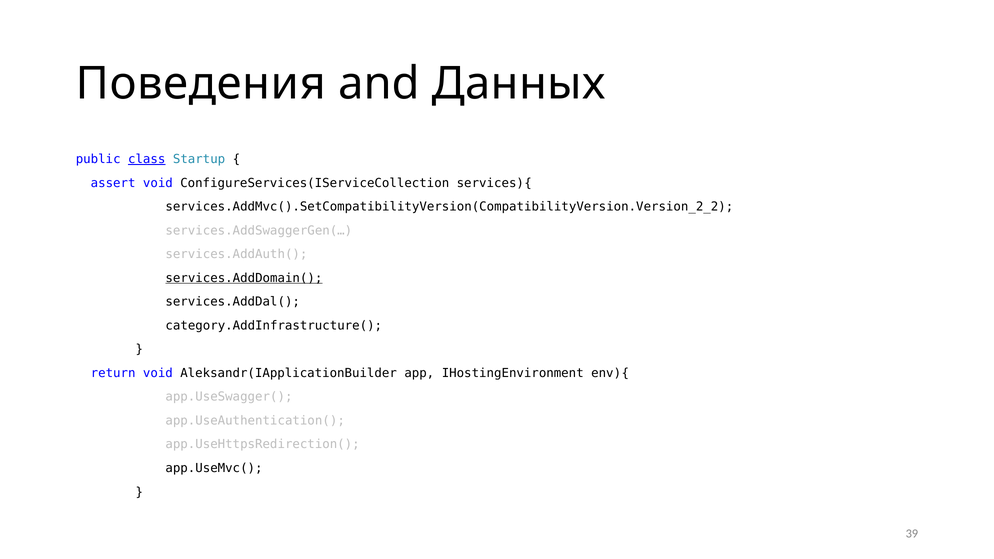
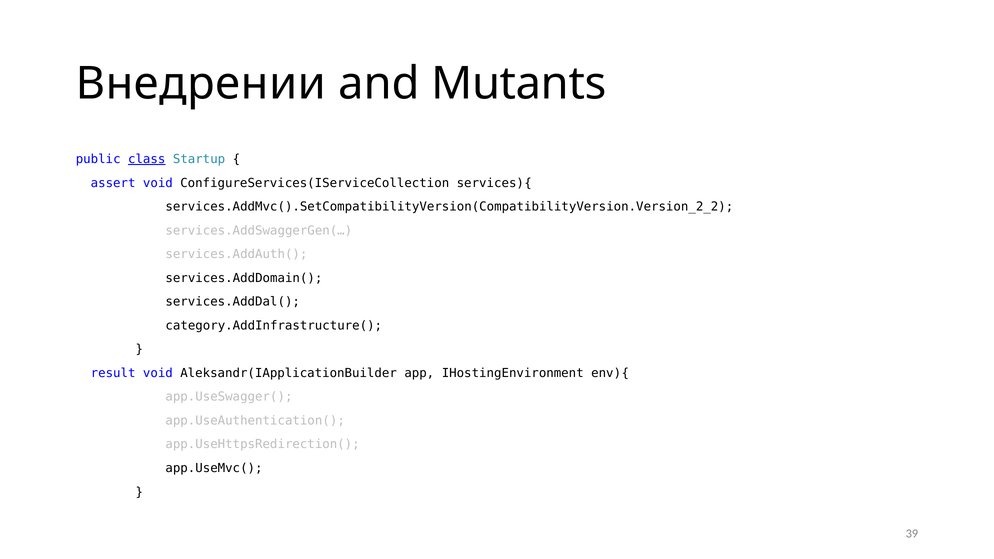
Поведения: Поведения -> Внедрении
Данных: Данных -> Mutants
services.AddDomain( underline: present -> none
return: return -> result
